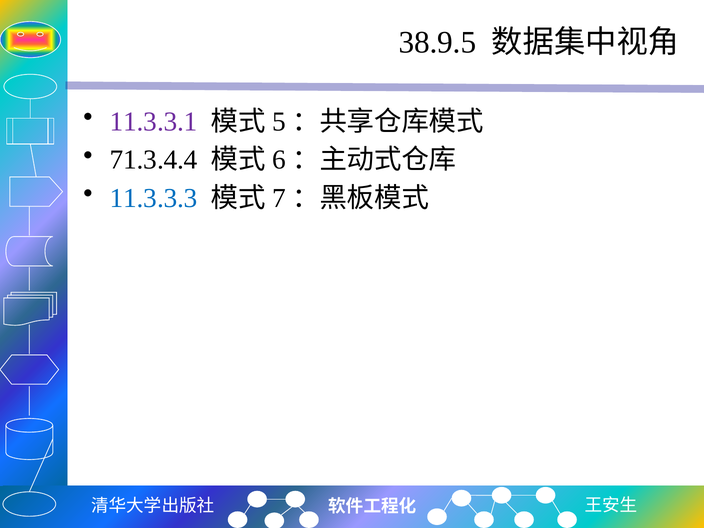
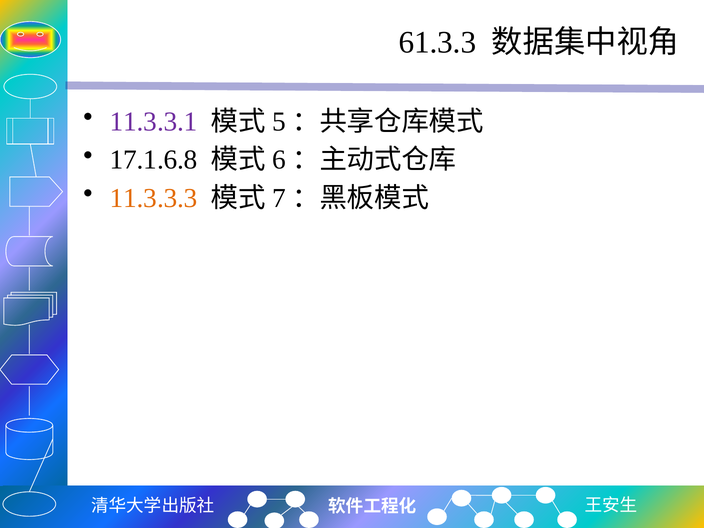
38.9.5: 38.9.5 -> 61.3.3
71.3.4.4: 71.3.4.4 -> 17.1.6.8
11.3.3.3 colour: blue -> orange
